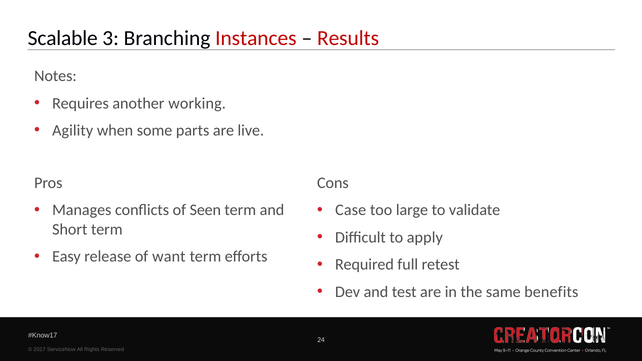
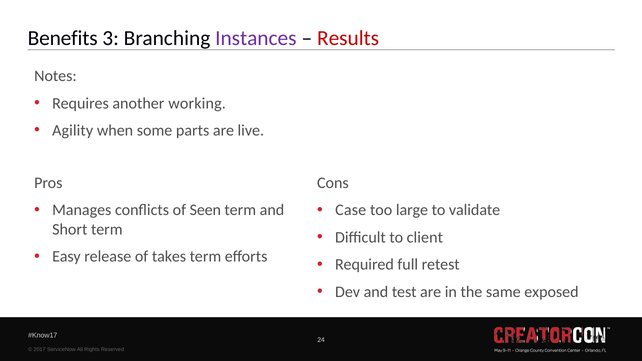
Scalable: Scalable -> Benefits
Instances colour: red -> purple
apply: apply -> client
want: want -> takes
benefits: benefits -> exposed
